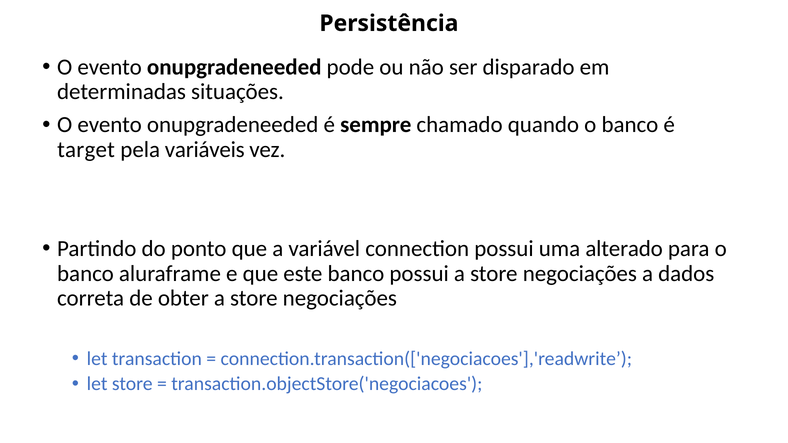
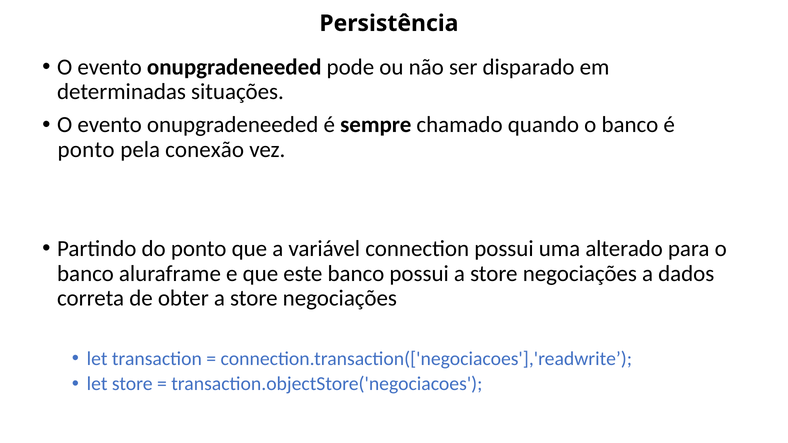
target at (86, 150): target -> ponto
variáveis: variáveis -> conexão
